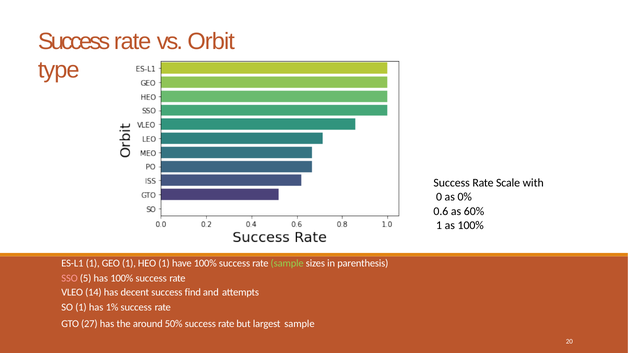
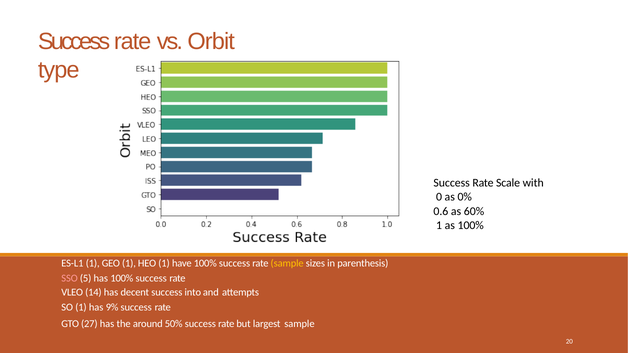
sample at (287, 263) colour: light green -> yellow
find: find -> into
1%: 1% -> 9%
